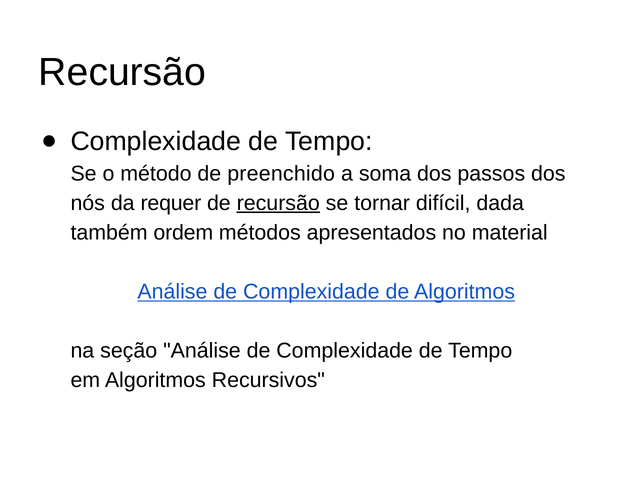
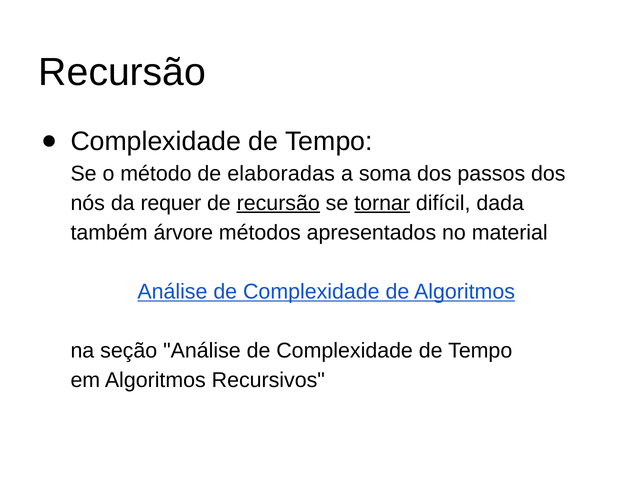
preenchido: preenchido -> elaboradas
tornar underline: none -> present
ordem: ordem -> árvore
